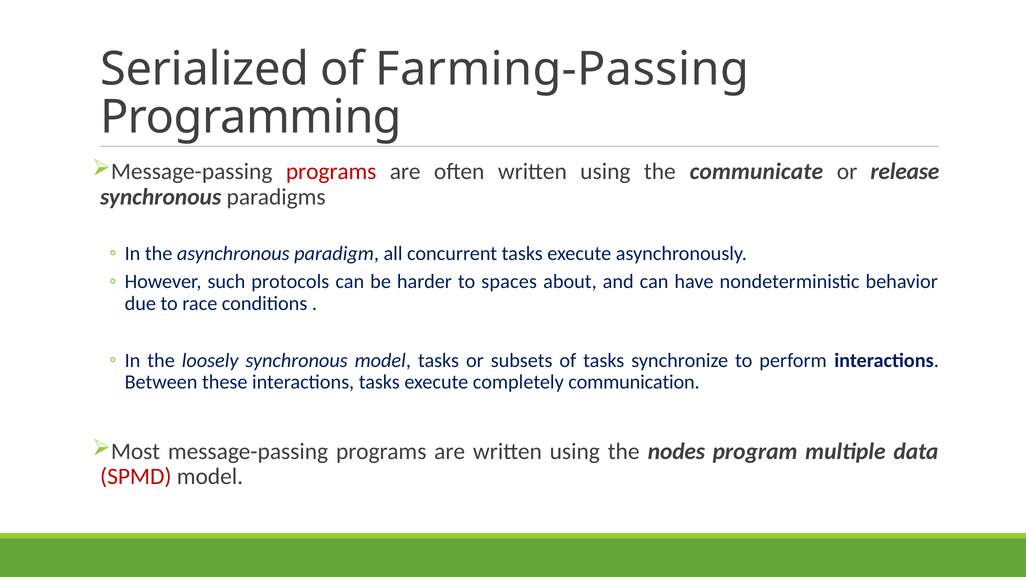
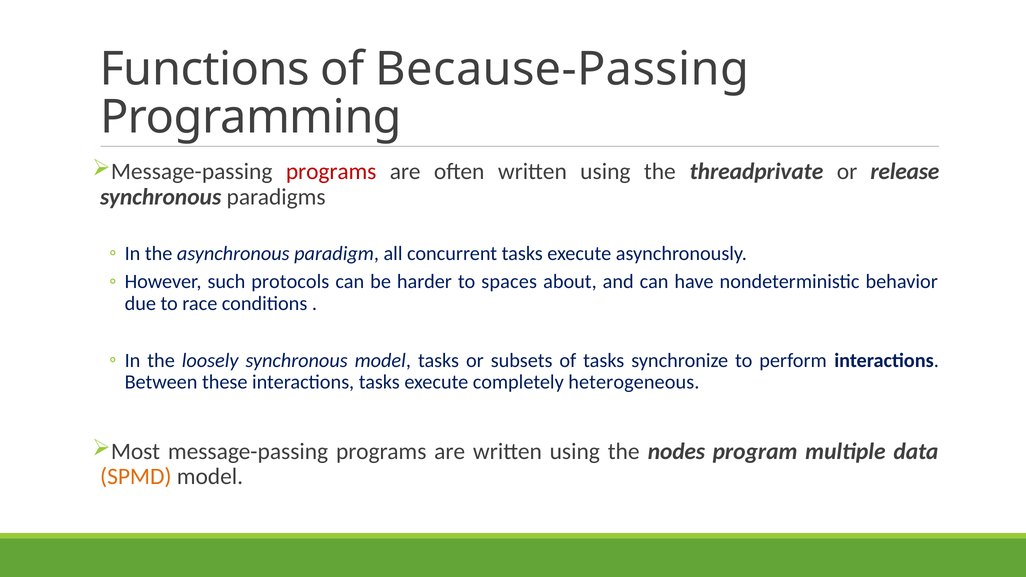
Serialized: Serialized -> Functions
Farming-Passing: Farming-Passing -> Because-Passing
communicate: communicate -> threadprivate
communication: communication -> heterogeneous
SPMD colour: red -> orange
